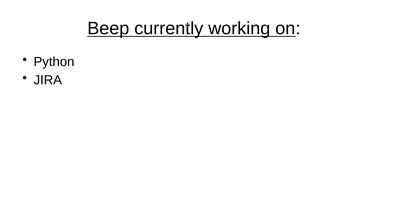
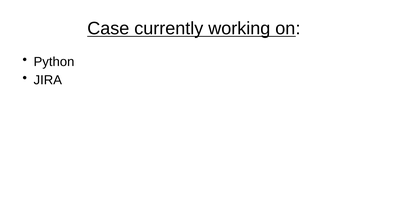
Beep: Beep -> Case
